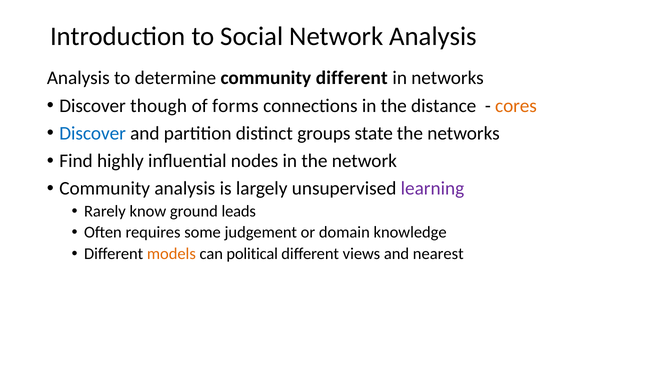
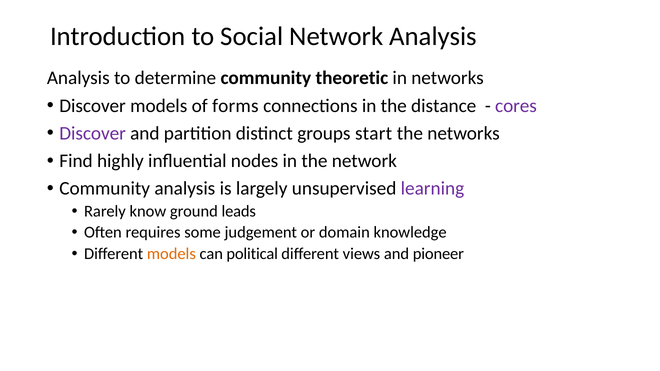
community different: different -> theoretic
Discover though: though -> models
cores colour: orange -> purple
Discover at (93, 133) colour: blue -> purple
state: state -> start
nearest: nearest -> pioneer
